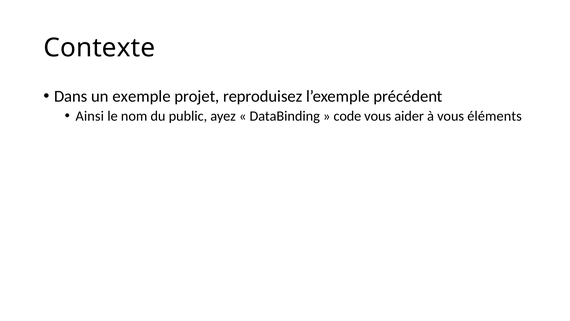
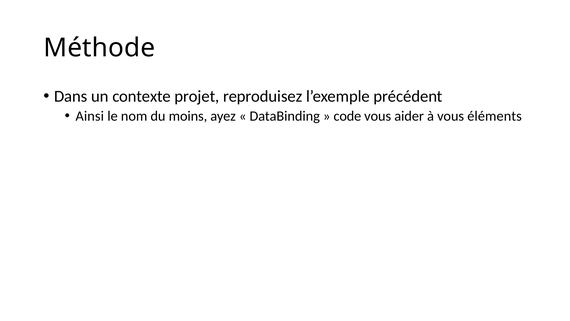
Contexte: Contexte -> Méthode
exemple: exemple -> contexte
public: public -> moins
